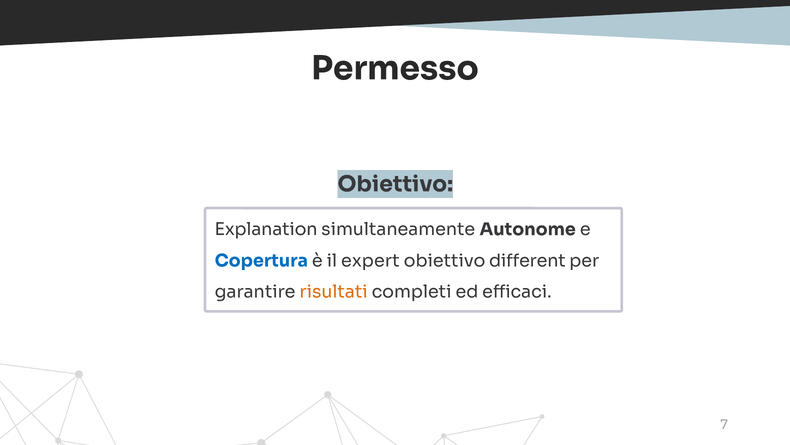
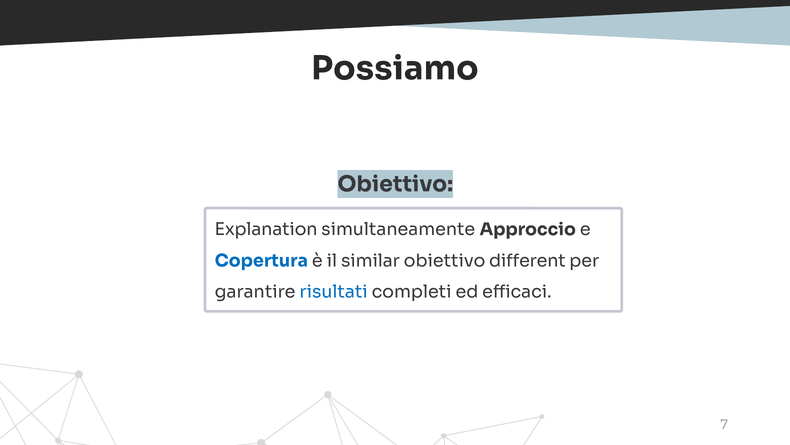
Permesso: Permesso -> Possiamo
Autonome: Autonome -> Approccio
expert: expert -> similar
risultati colour: orange -> blue
